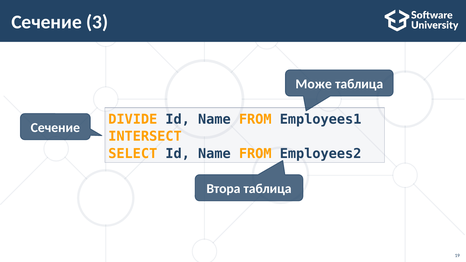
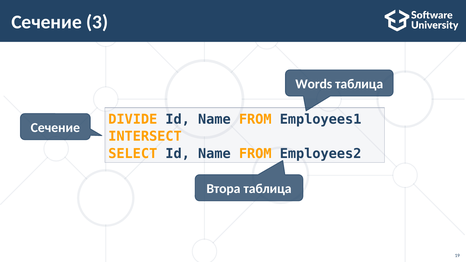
Може: Може -> Words
